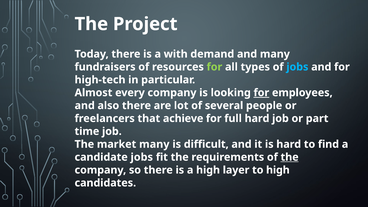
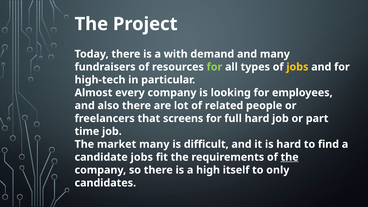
jobs at (297, 67) colour: light blue -> yellow
for at (261, 93) underline: present -> none
several: several -> related
achieve: achieve -> screens
layer: layer -> itself
to high: high -> only
